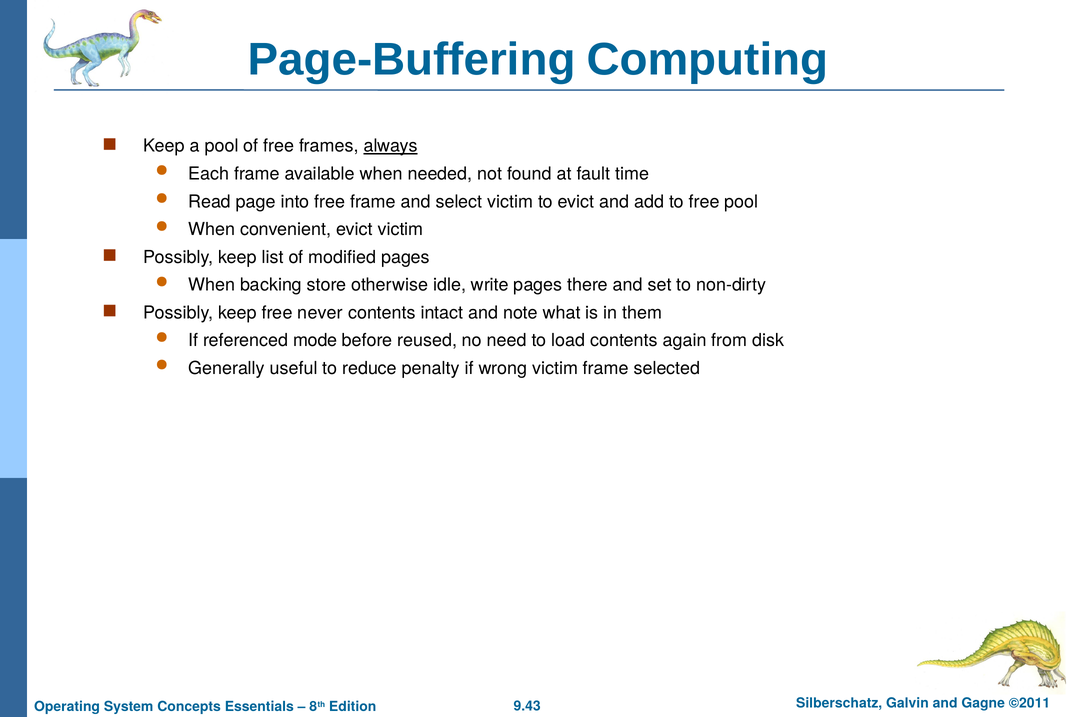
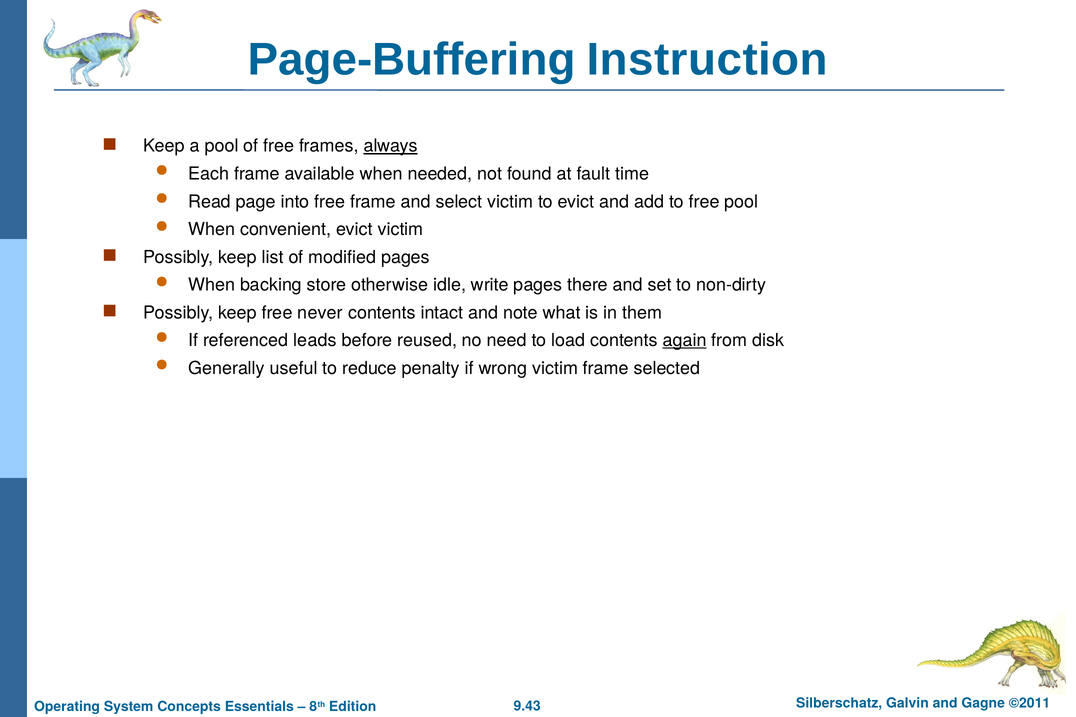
Computing: Computing -> Instruction
mode: mode -> leads
again underline: none -> present
